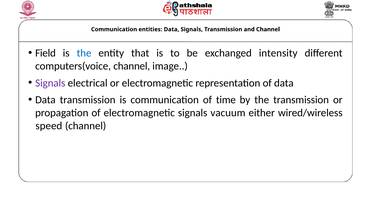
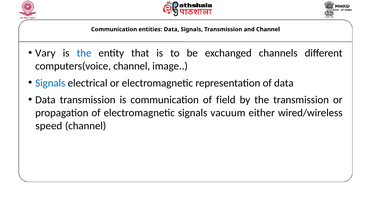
Field: Field -> Vary
intensity: intensity -> channels
Signals at (50, 83) colour: purple -> blue
time: time -> field
